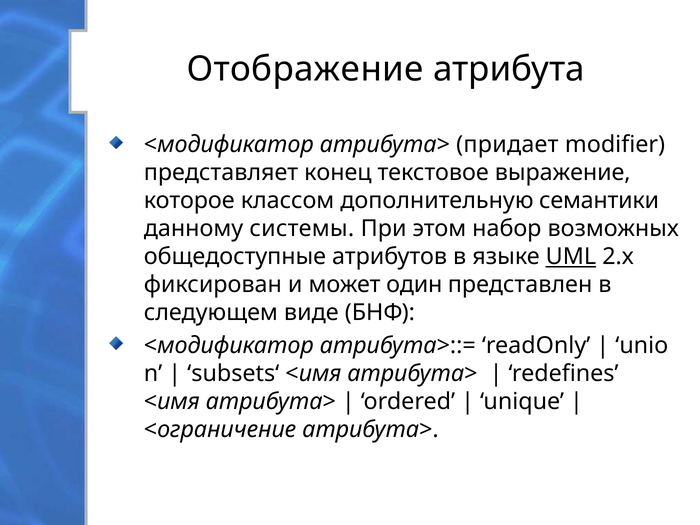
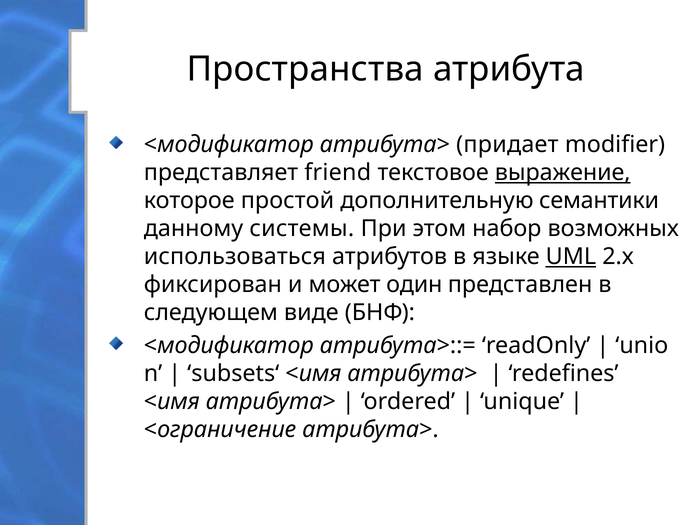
Отображение: Отображение -> Пространства
конец: конец -> friend
выражение underline: none -> present
классом: классом -> простой
общедоступные: общедоступные -> использоваться
